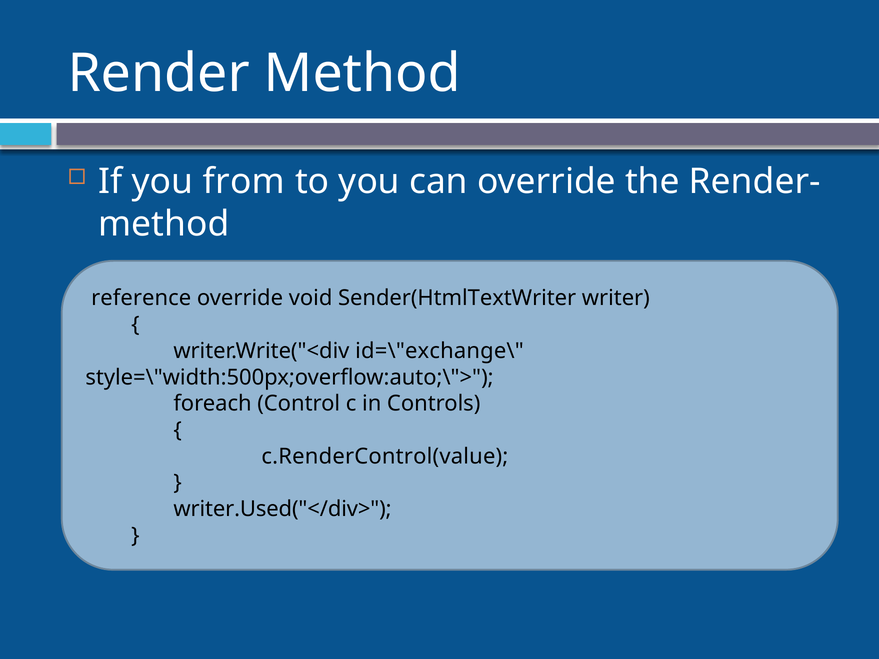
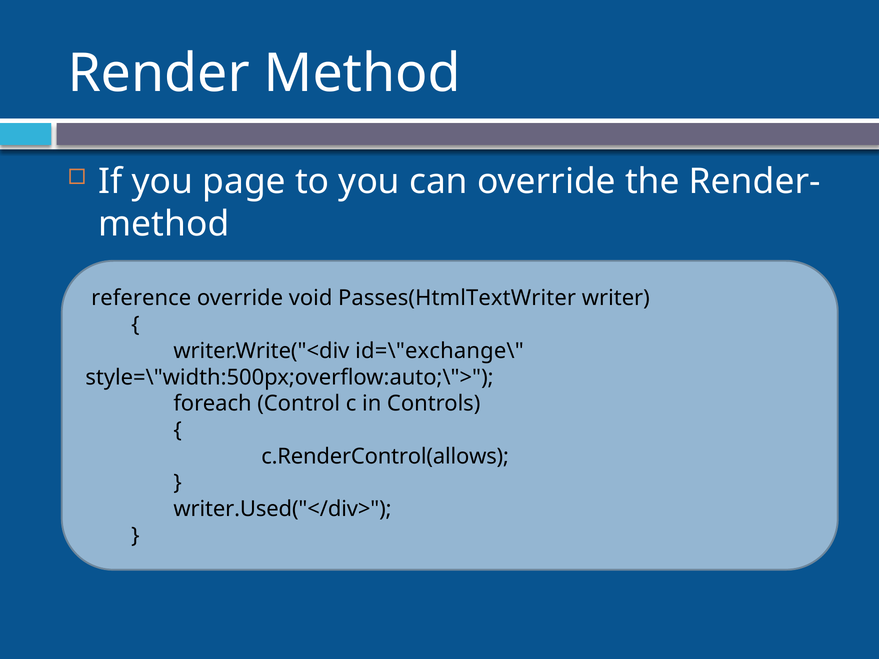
from: from -> page
Sender(HtmlTextWriter: Sender(HtmlTextWriter -> Passes(HtmlTextWriter
c.RenderControl(value: c.RenderControl(value -> c.RenderControl(allows
